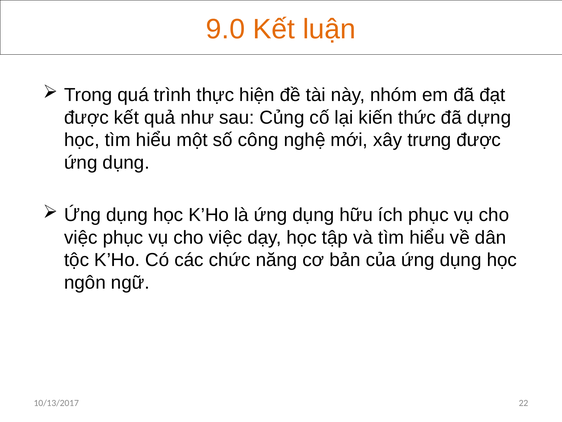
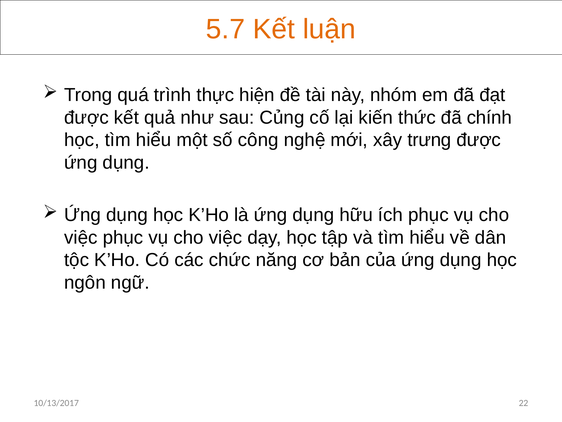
9.0: 9.0 -> 5.7
dựng: dựng -> chính
